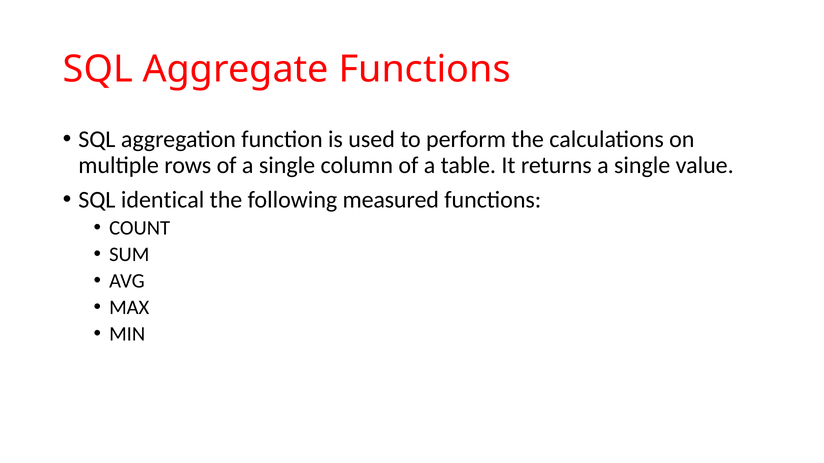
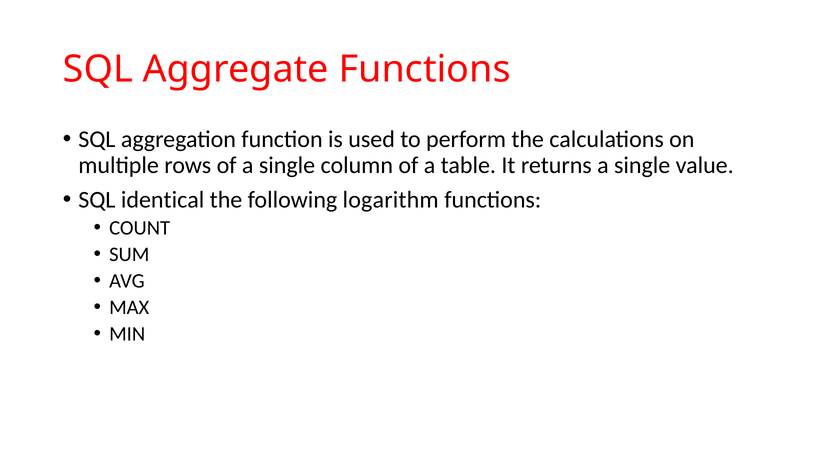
measured: measured -> logarithm
